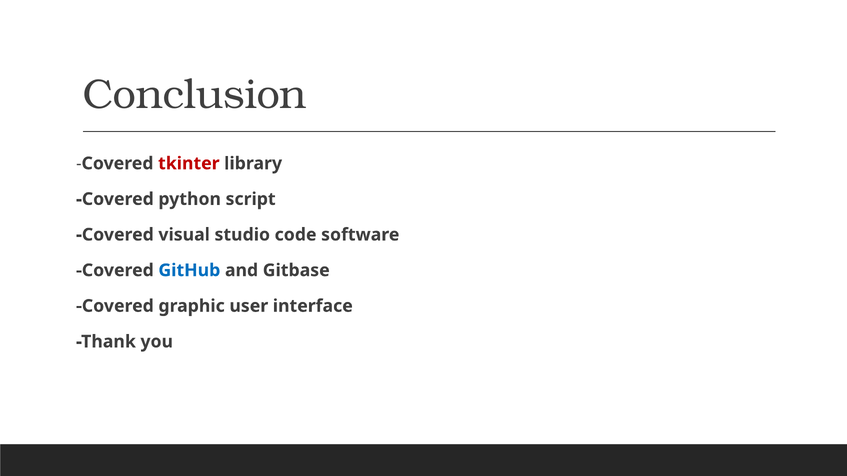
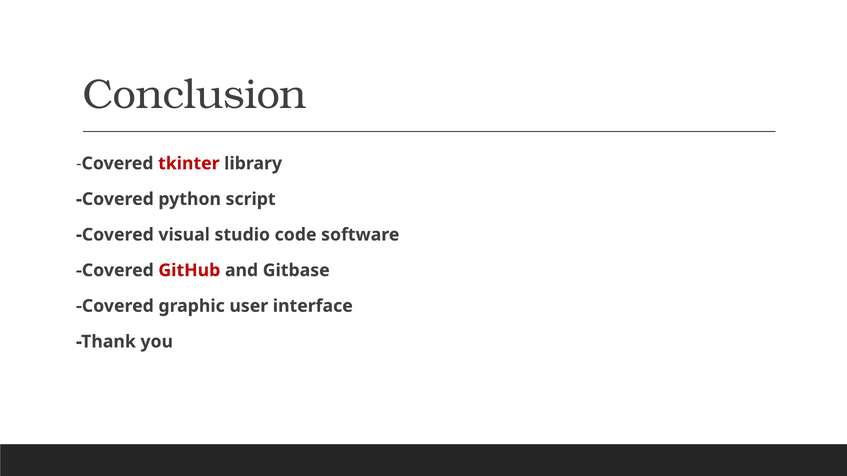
GitHub colour: blue -> red
